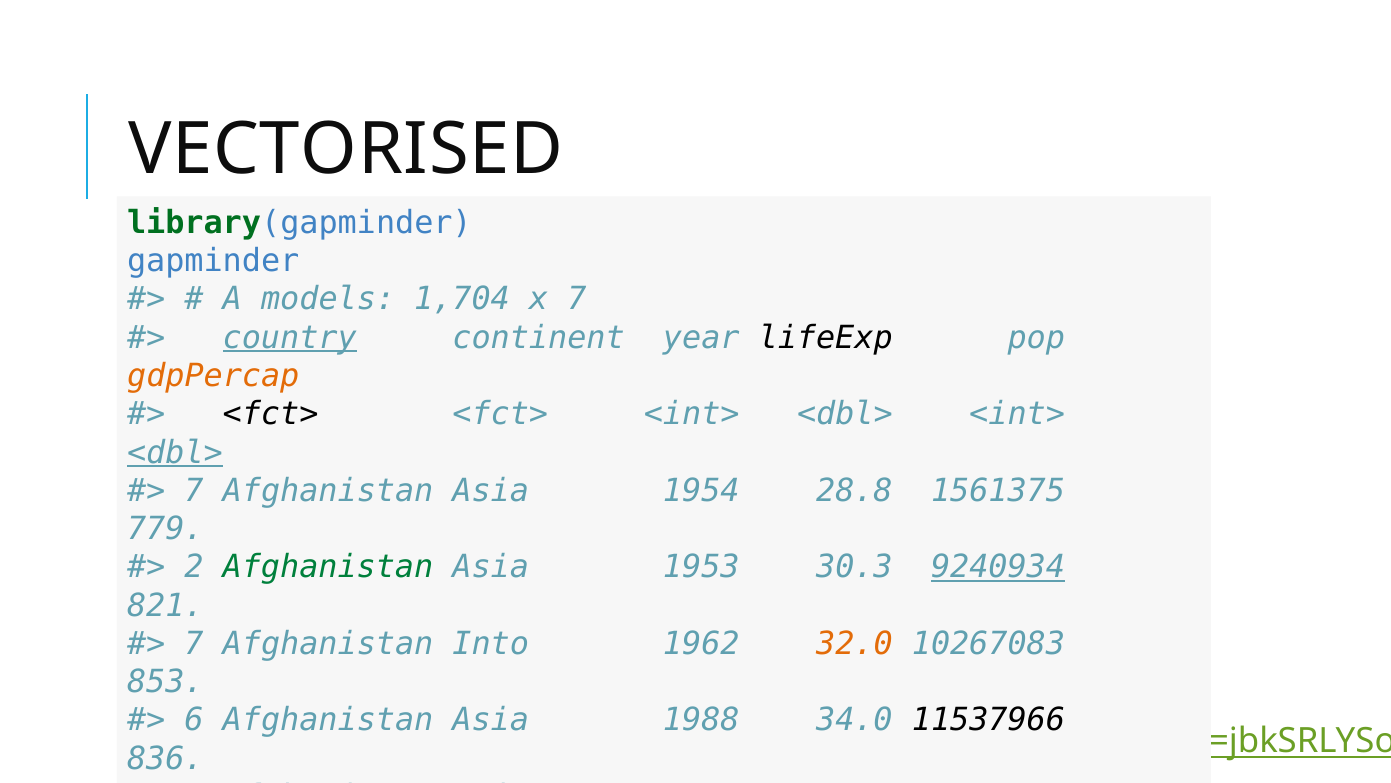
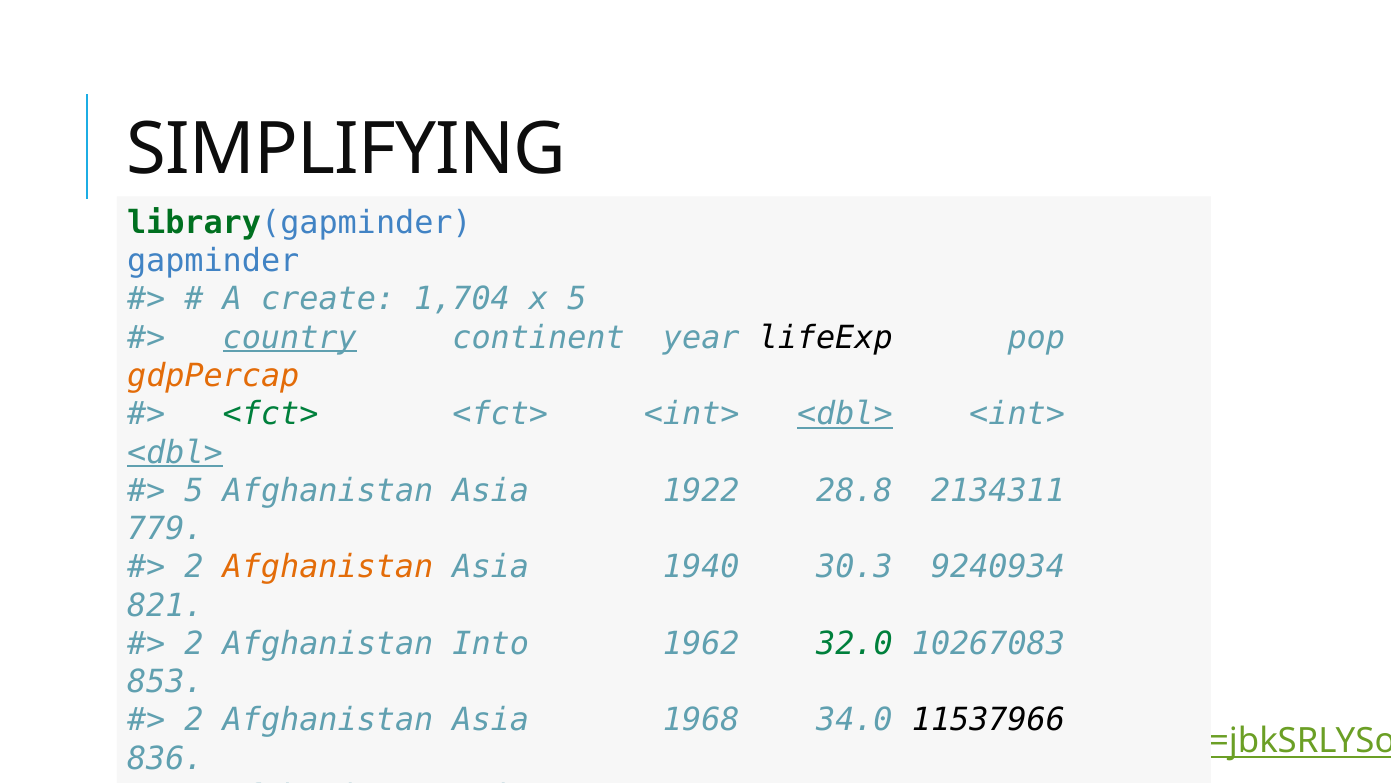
VECTORISED: VECTORISED -> SIMPLIFYING
models: models -> create
x 7: 7 -> 5
<fct> at (271, 414) colour: black -> green
<dbl> at (845, 414) underline: none -> present
7 at (194, 490): 7 -> 5
1954: 1954 -> 1922
1561375: 1561375 -> 2134311
Afghanistan at (328, 567) colour: green -> orange
1953: 1953 -> 1940
9240934 underline: present -> none
7 at (194, 643): 7 -> 2
32.0 colour: orange -> green
6 at (194, 720): 6 -> 2
1988: 1988 -> 1968
